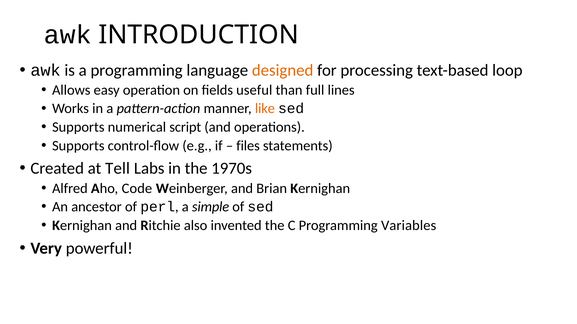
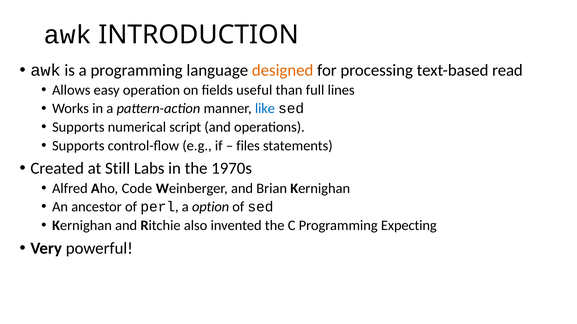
loop: loop -> read
like colour: orange -> blue
Tell: Tell -> Still
simple: simple -> option
Variables: Variables -> Expecting
